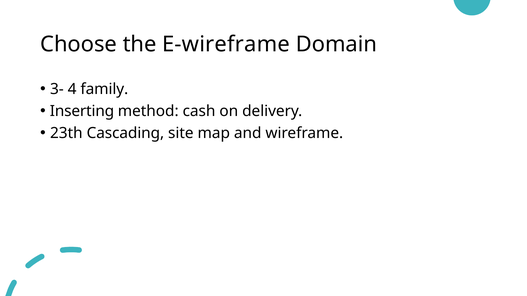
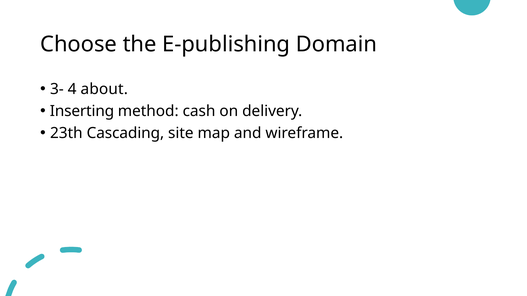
E-wireframe: E-wireframe -> E-publishing
family: family -> about
